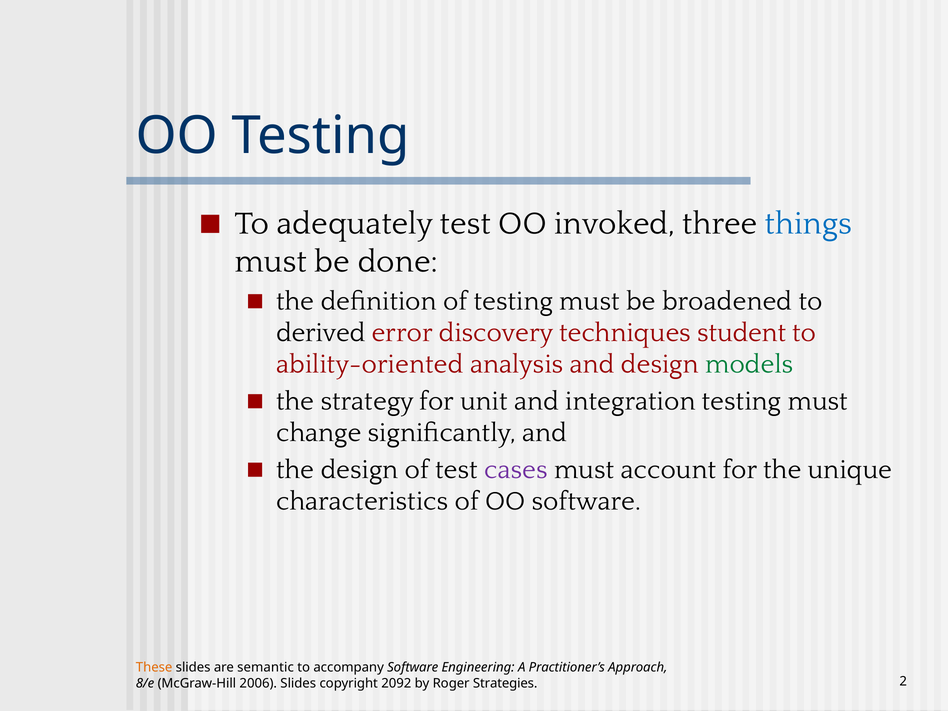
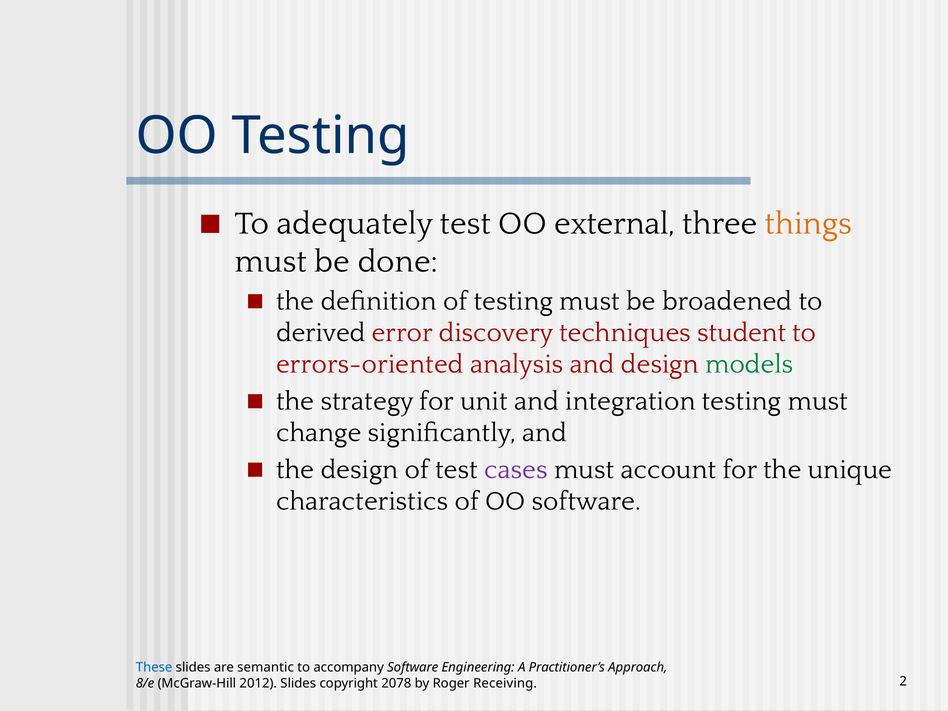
invoked: invoked -> external
things colour: blue -> orange
ability-oriented: ability-oriented -> errors-oriented
These colour: orange -> blue
2006: 2006 -> 2012
2092: 2092 -> 2078
Strategies: Strategies -> Receiving
